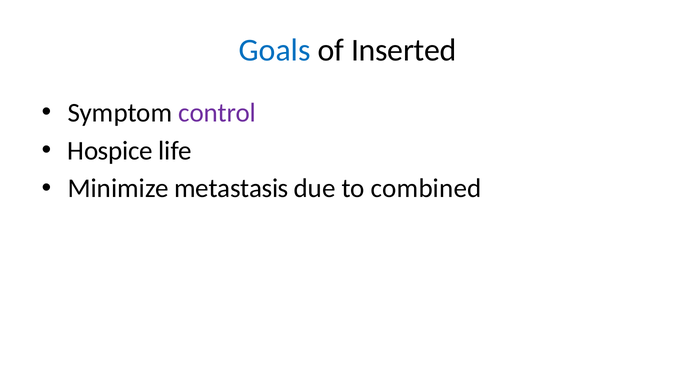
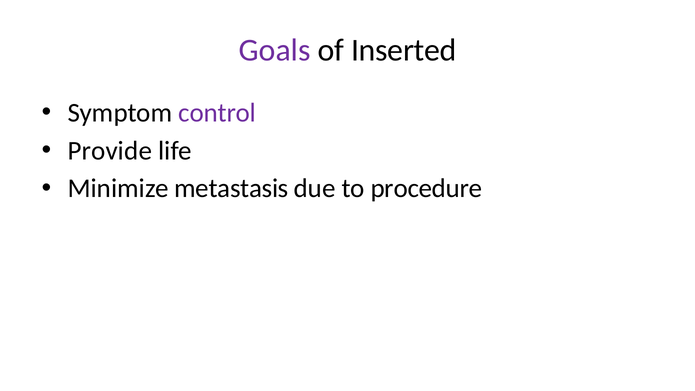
Goals colour: blue -> purple
Hospice: Hospice -> Provide
combined: combined -> procedure
